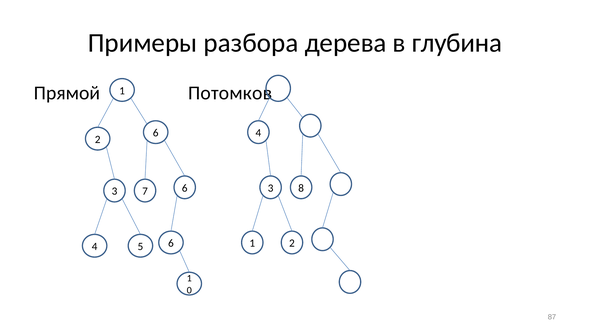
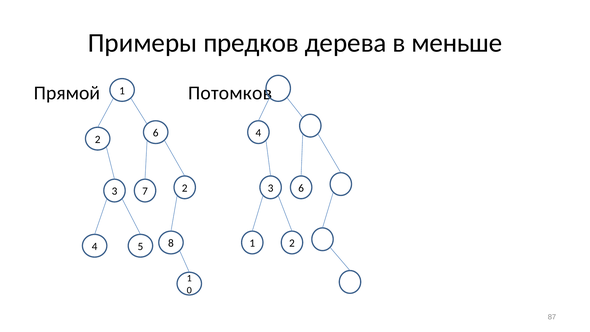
разбора: разбора -> предков
глубина: глубина -> меньше
3 8: 8 -> 6
3 7 6: 6 -> 2
4 6: 6 -> 8
